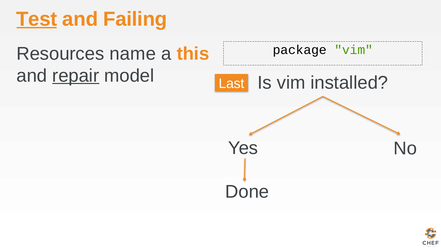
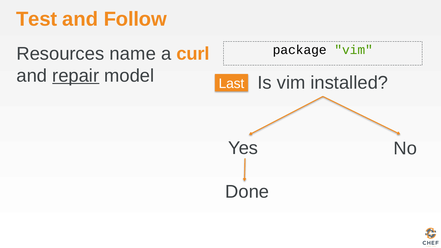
Test underline: present -> none
Failing: Failing -> Follow
this: this -> curl
